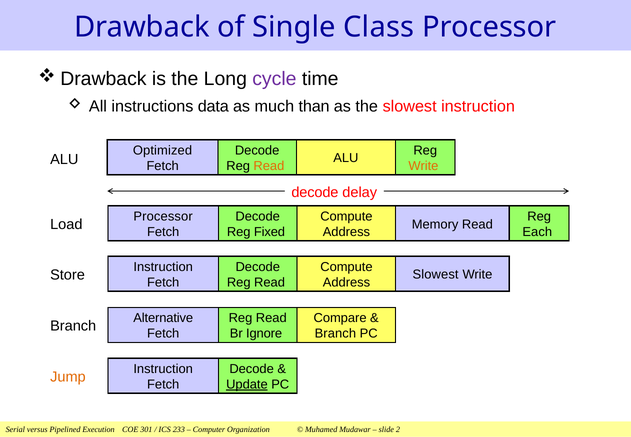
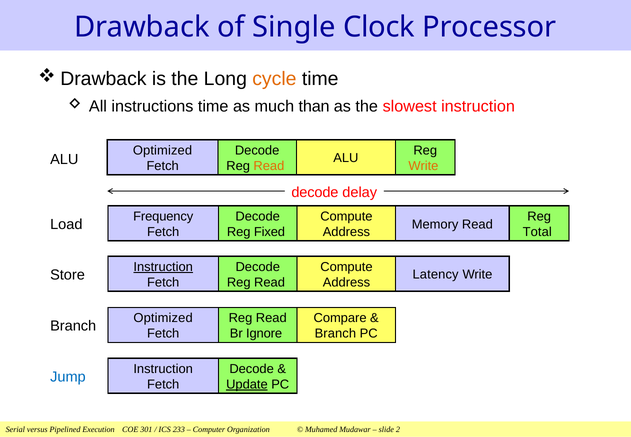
Class: Class -> Clock
cycle colour: purple -> orange
instructions data: data -> time
Processor at (163, 216): Processor -> Frequency
Each: Each -> Total
Instruction at (163, 267) underline: none -> present
Slowest at (436, 275): Slowest -> Latency
Alternative at (163, 318): Alternative -> Optimized
Jump colour: orange -> blue
